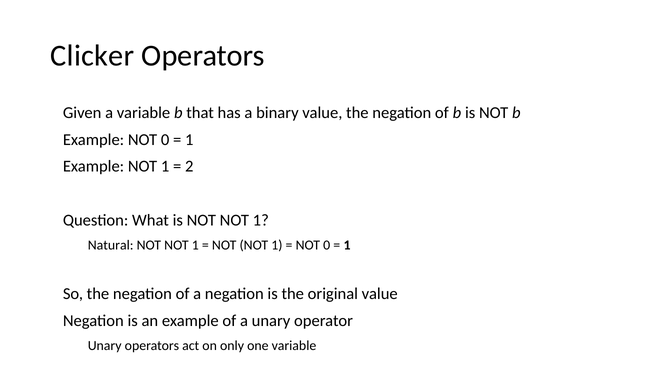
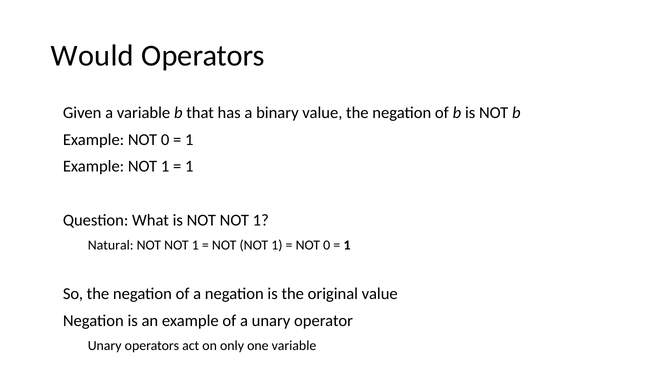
Clicker: Clicker -> Would
2 at (189, 166): 2 -> 1
